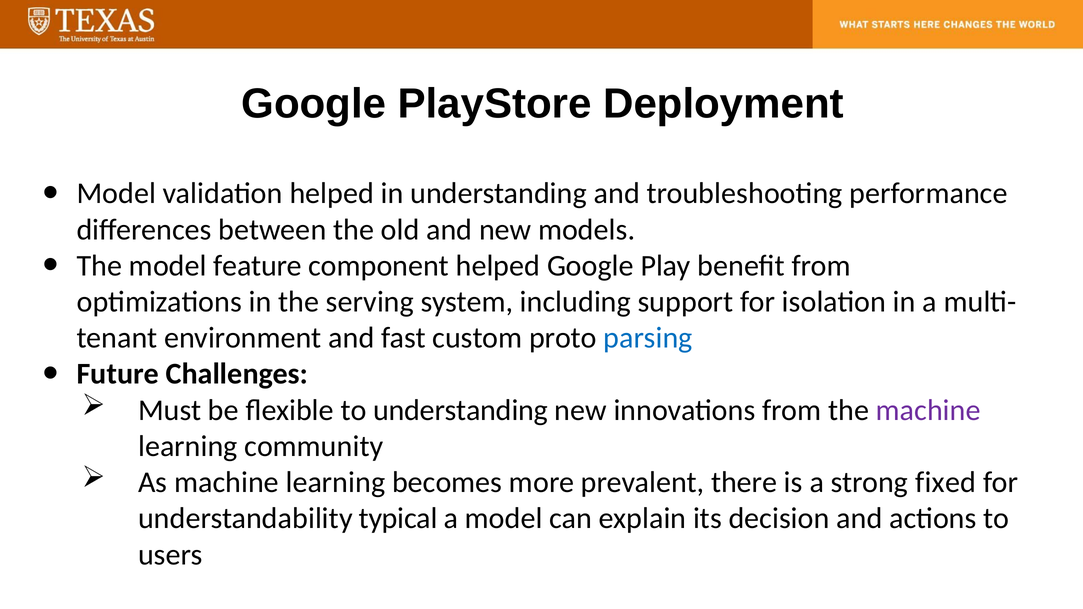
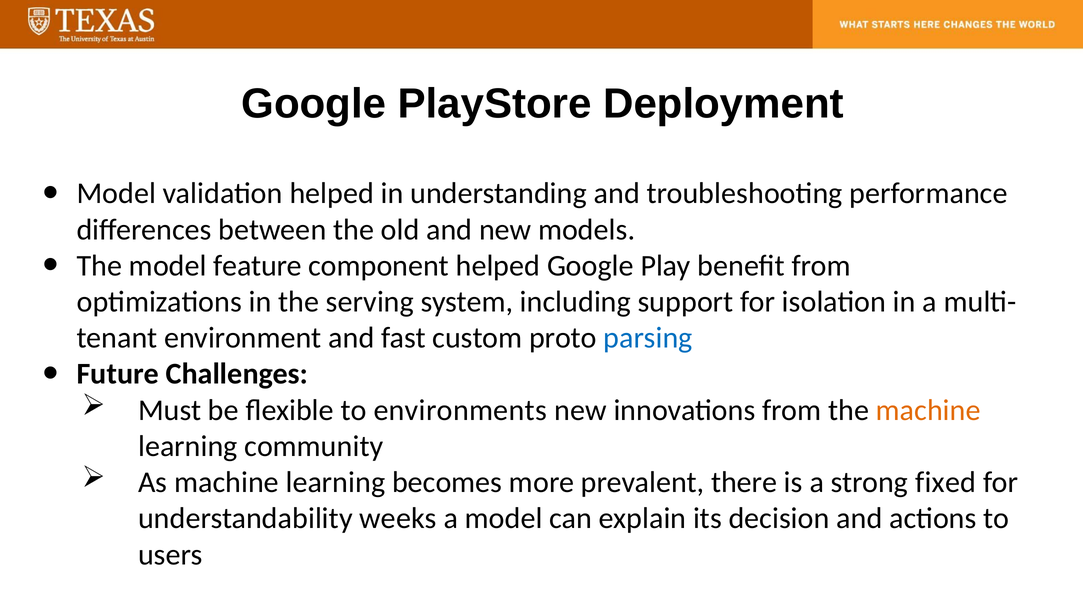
to understanding: understanding -> environments
machine at (928, 410) colour: purple -> orange
typical: typical -> weeks
